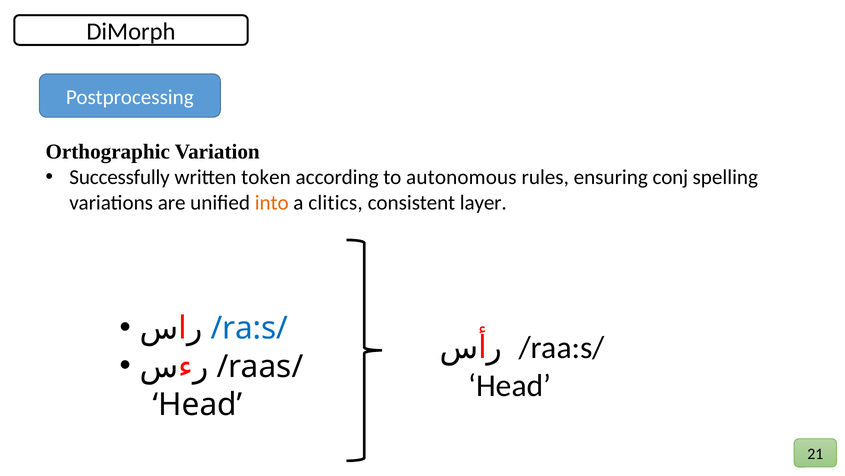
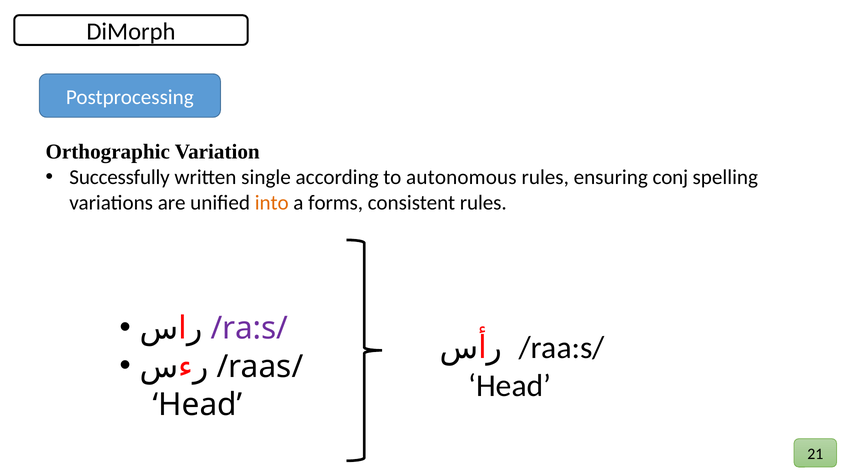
token: token -> single
clitics: clitics -> forms
consistent layer: layer -> rules
/ra:s/ colour: blue -> purple
